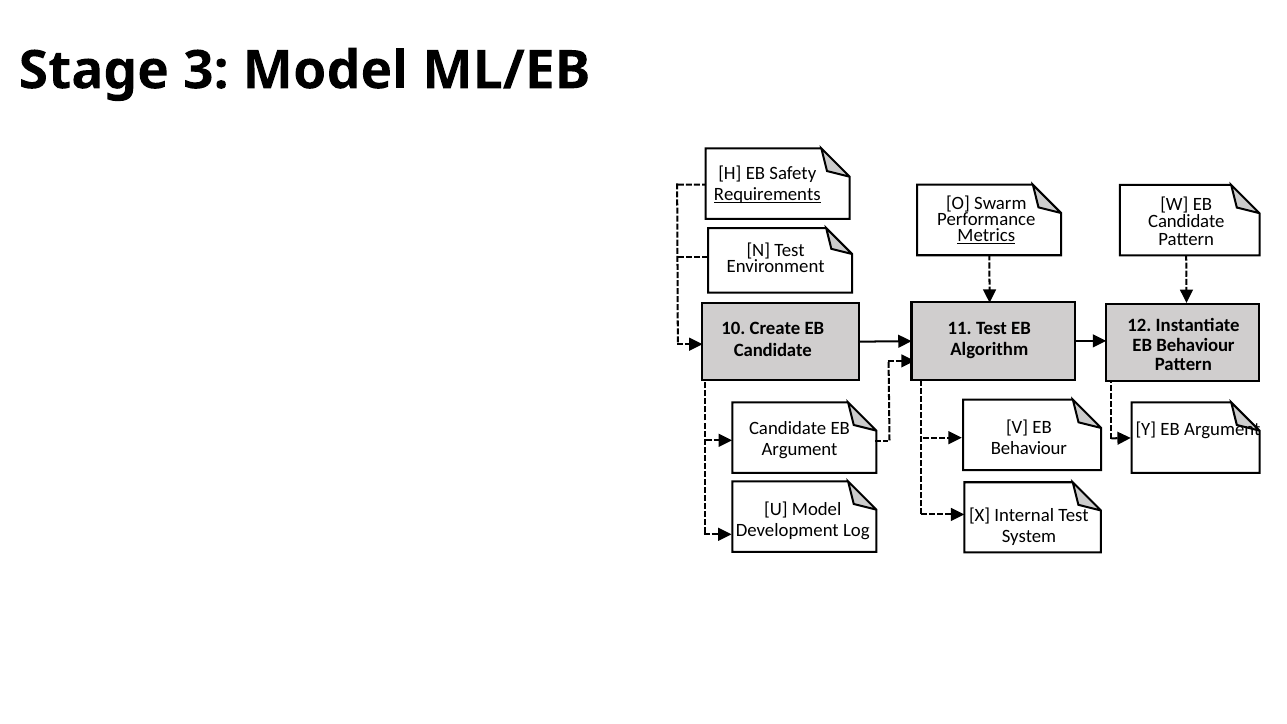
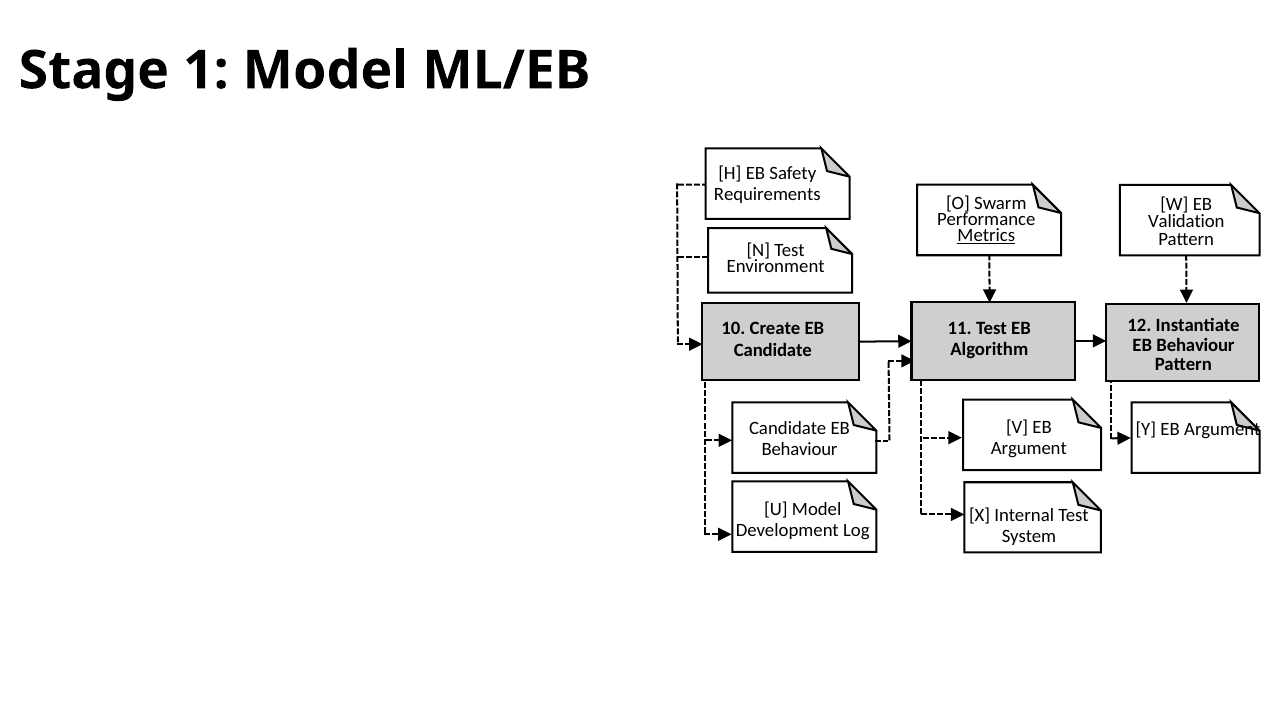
3: 3 -> 1
Requirements underline: present -> none
Candidate at (1186, 222): Candidate -> Validation
Behaviour at (1029, 448): Behaviour -> Argument
Argument at (799, 449): Argument -> Behaviour
